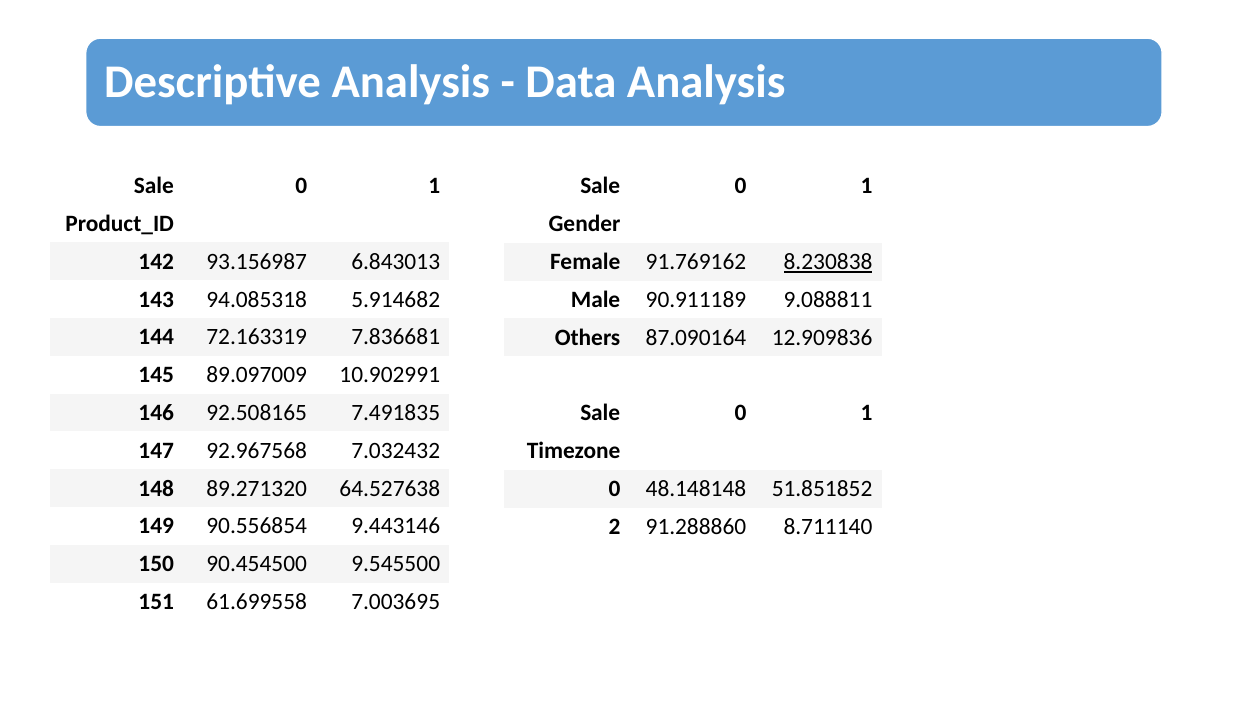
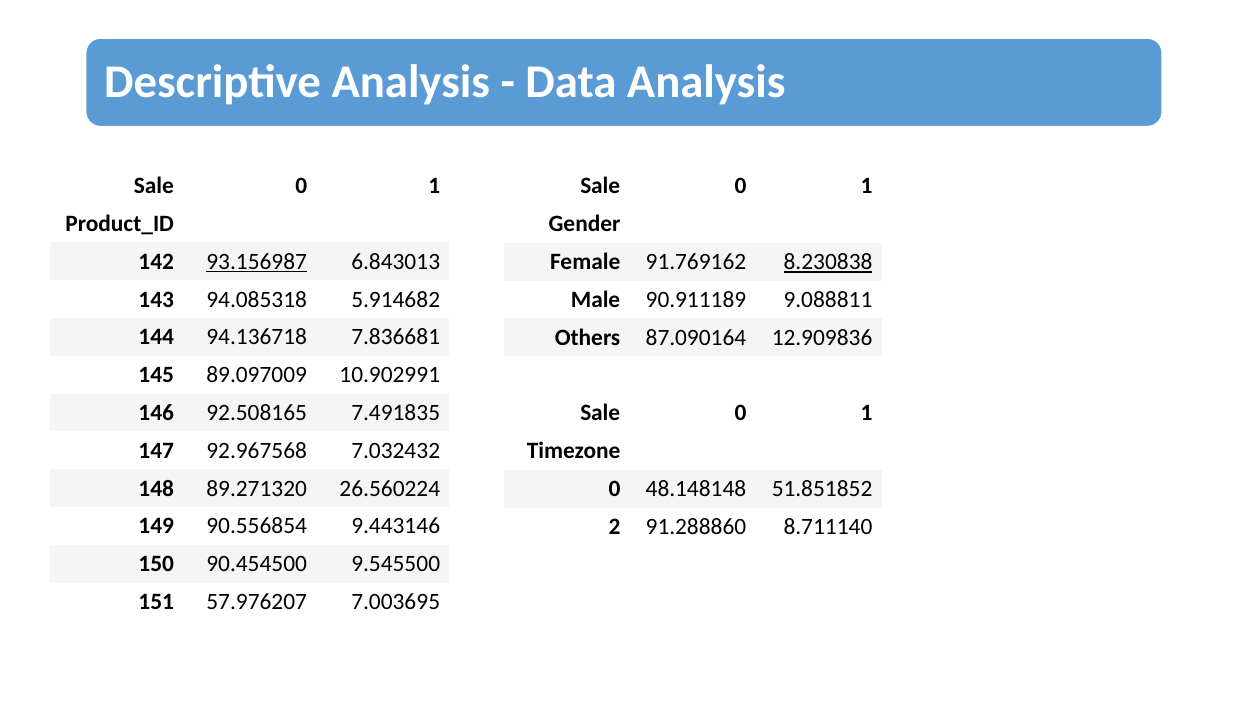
93.156987 underline: none -> present
72.163319: 72.163319 -> 94.136718
64.527638: 64.527638 -> 26.560224
61.699558: 61.699558 -> 57.976207
